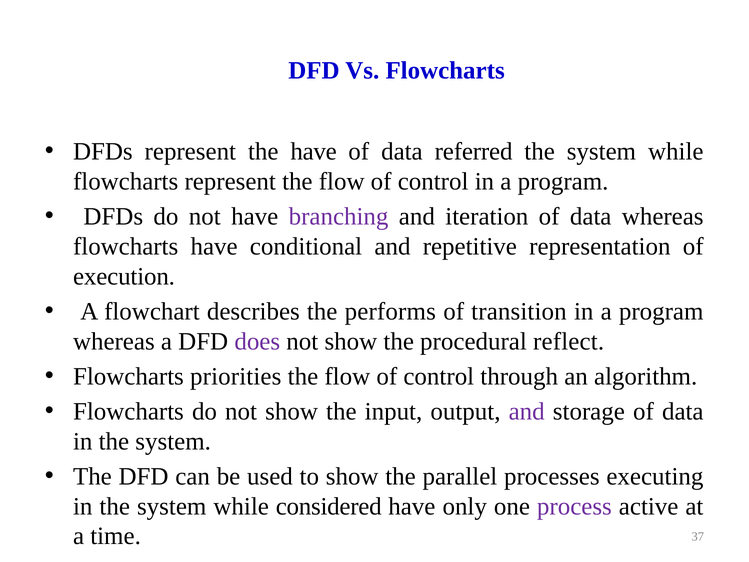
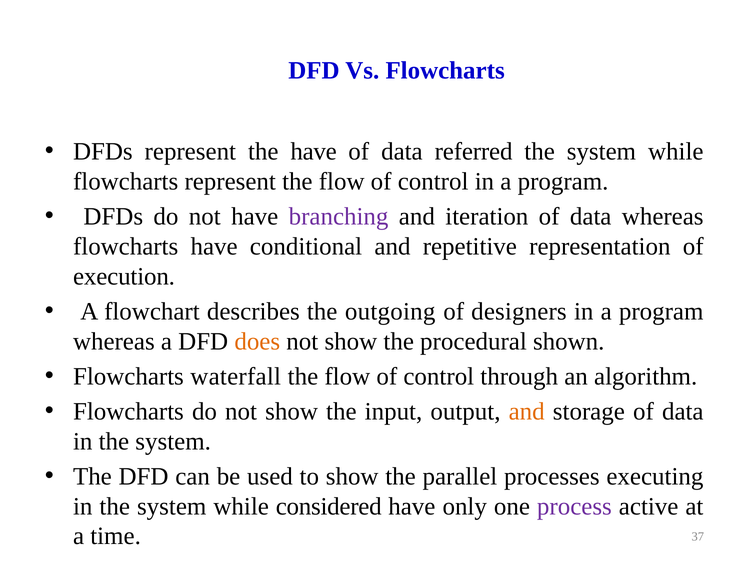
performs: performs -> outgoing
transition: transition -> designers
does colour: purple -> orange
reflect: reflect -> shown
priorities: priorities -> waterfall
and at (527, 411) colour: purple -> orange
